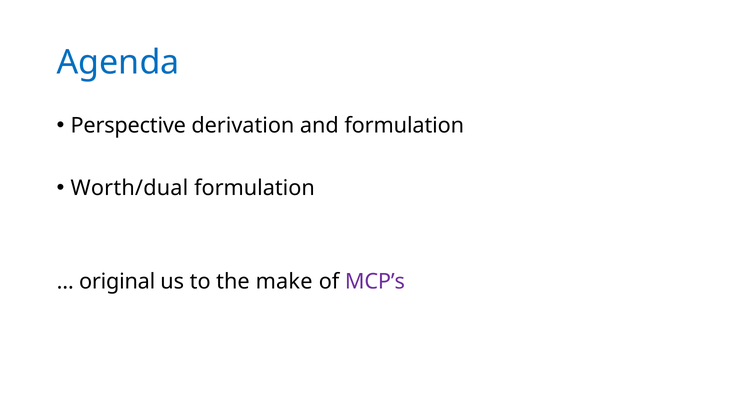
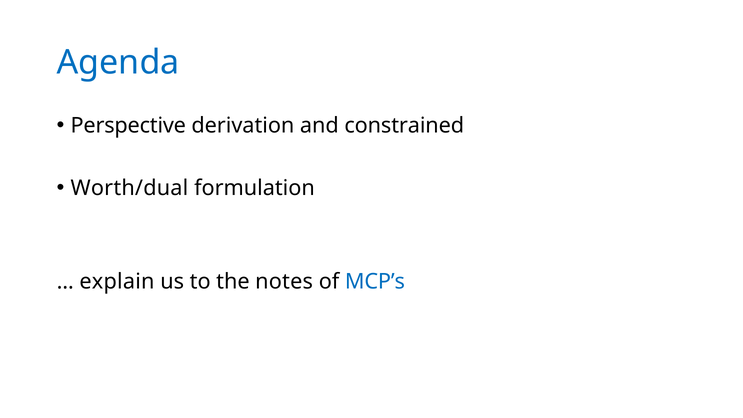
and formulation: formulation -> constrained
original: original -> explain
make: make -> notes
MCP’s colour: purple -> blue
